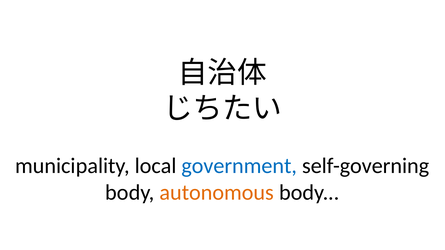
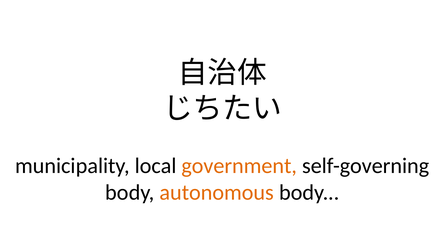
government colour: blue -> orange
